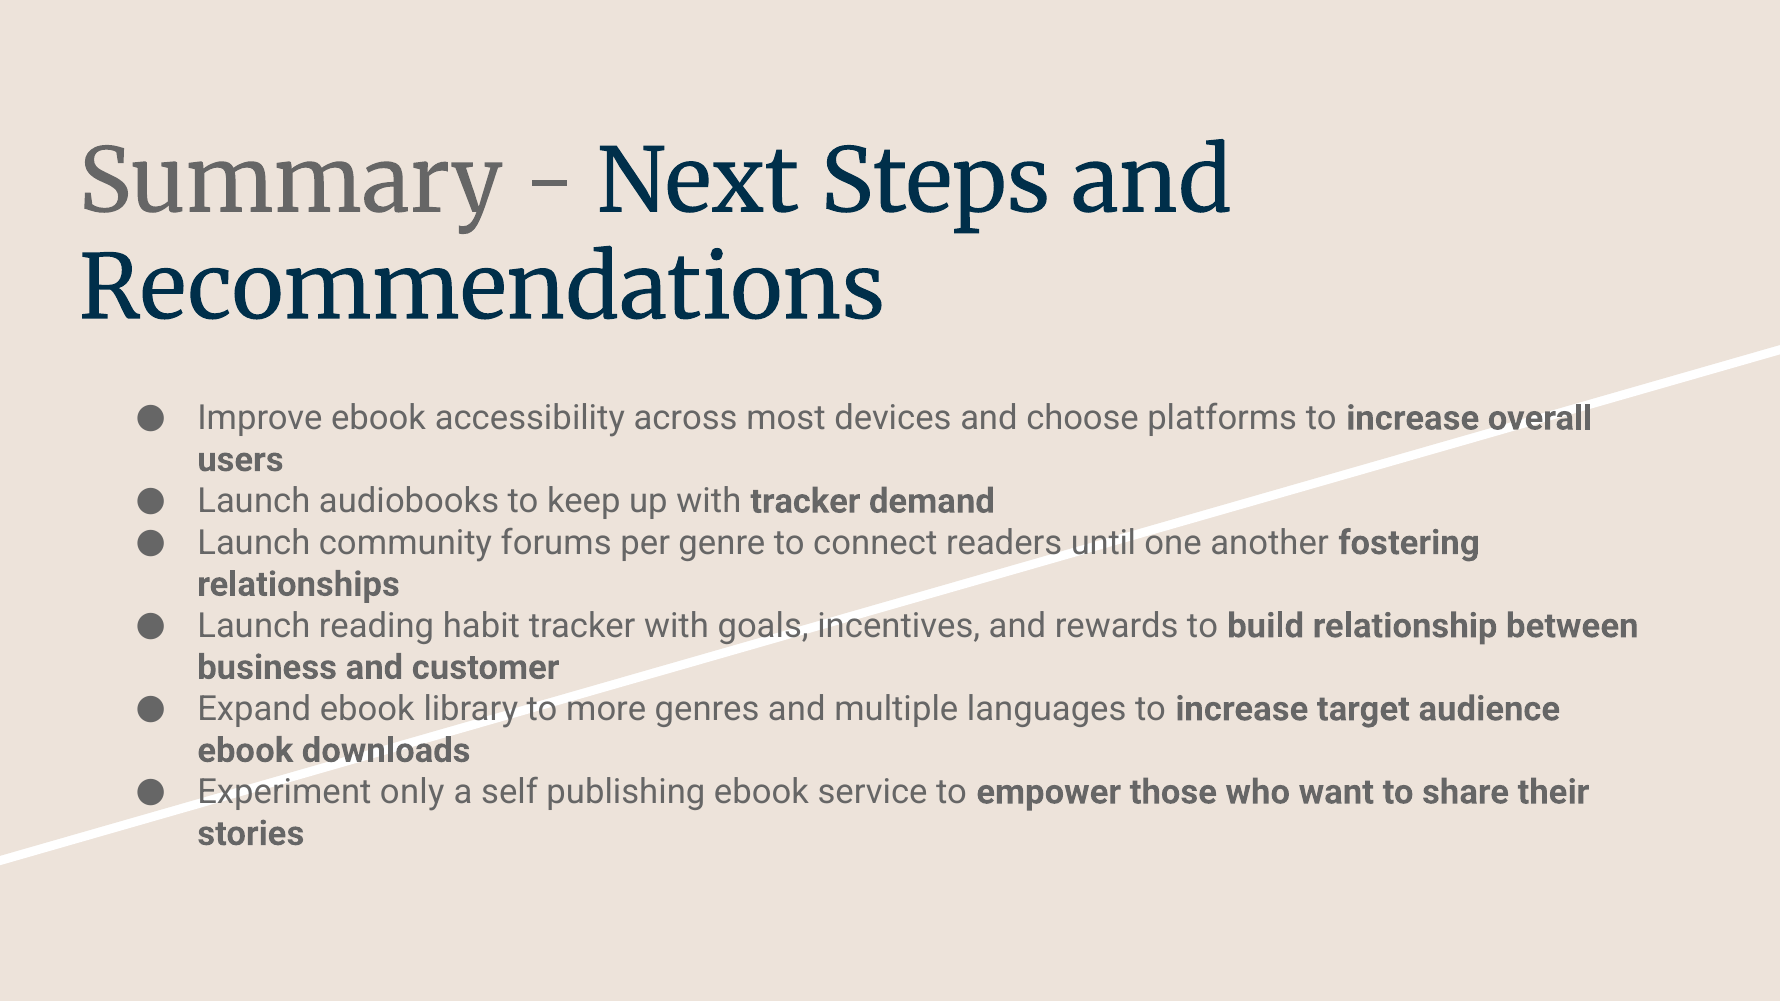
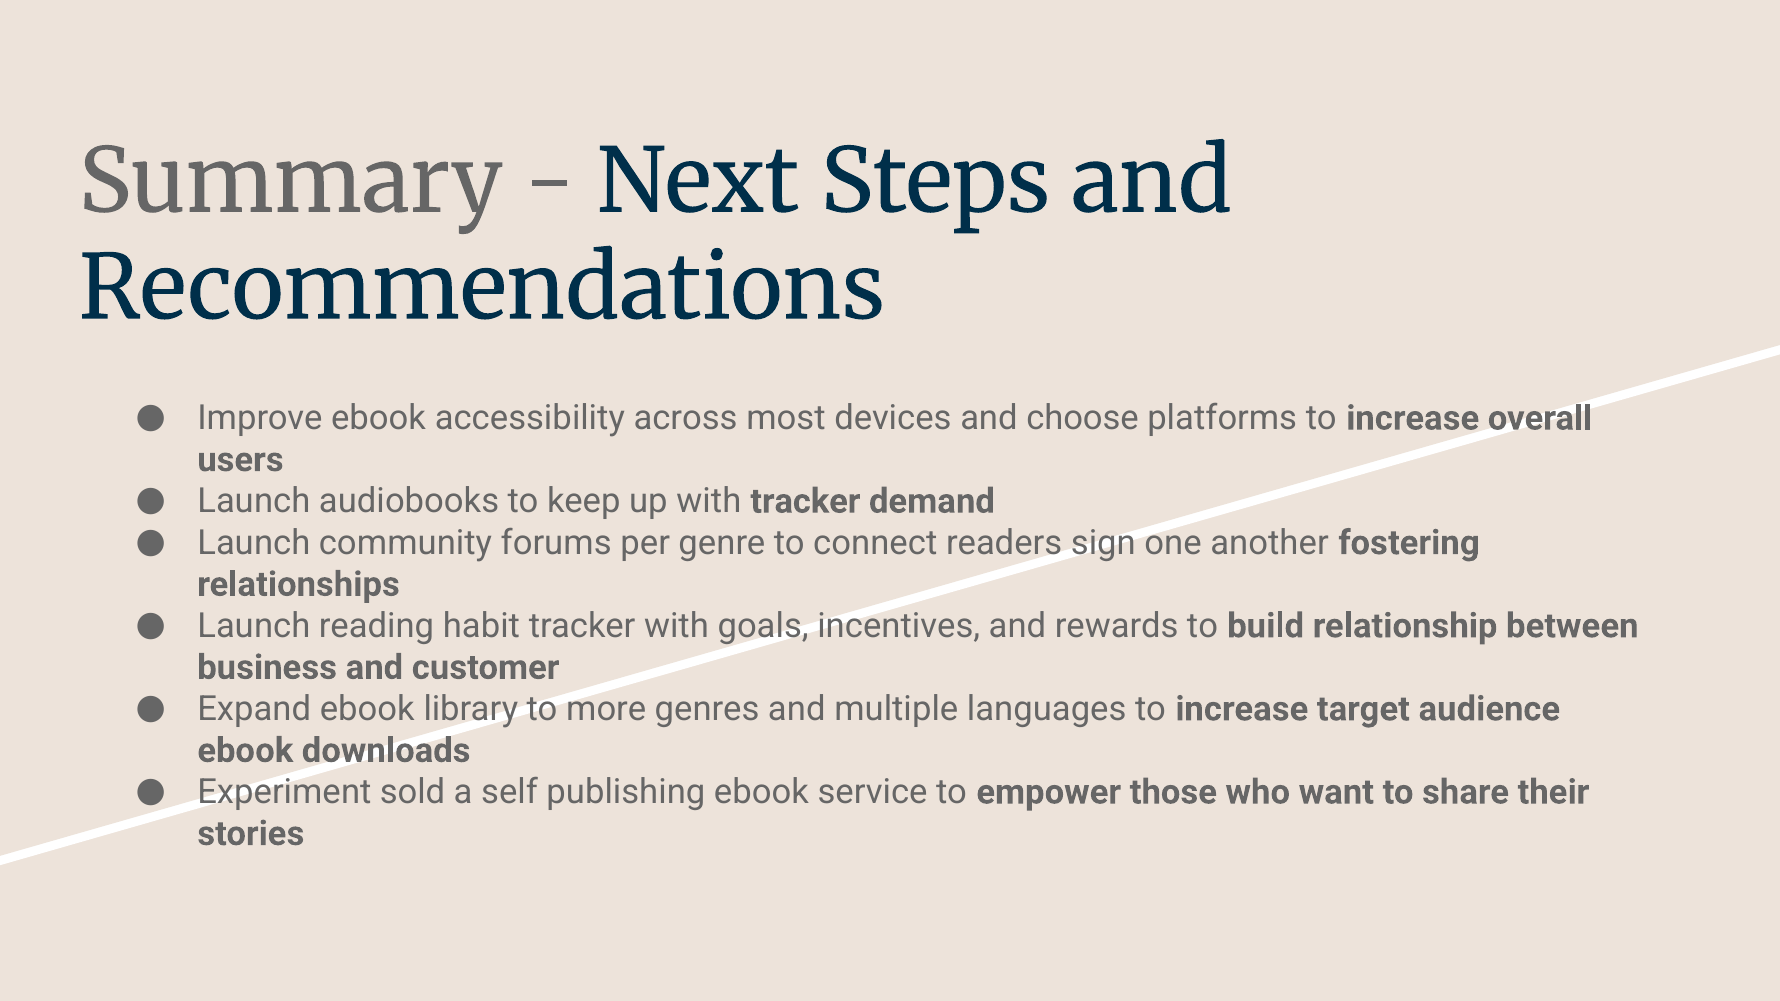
until: until -> sign
only: only -> sold
